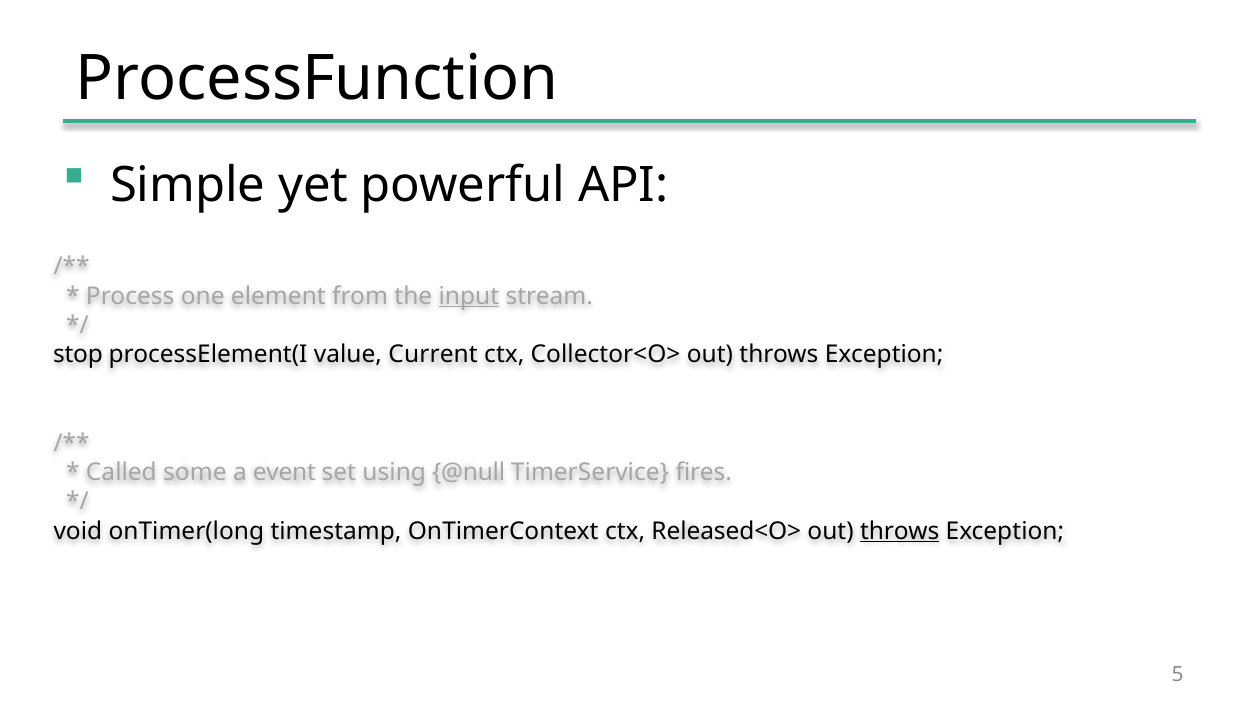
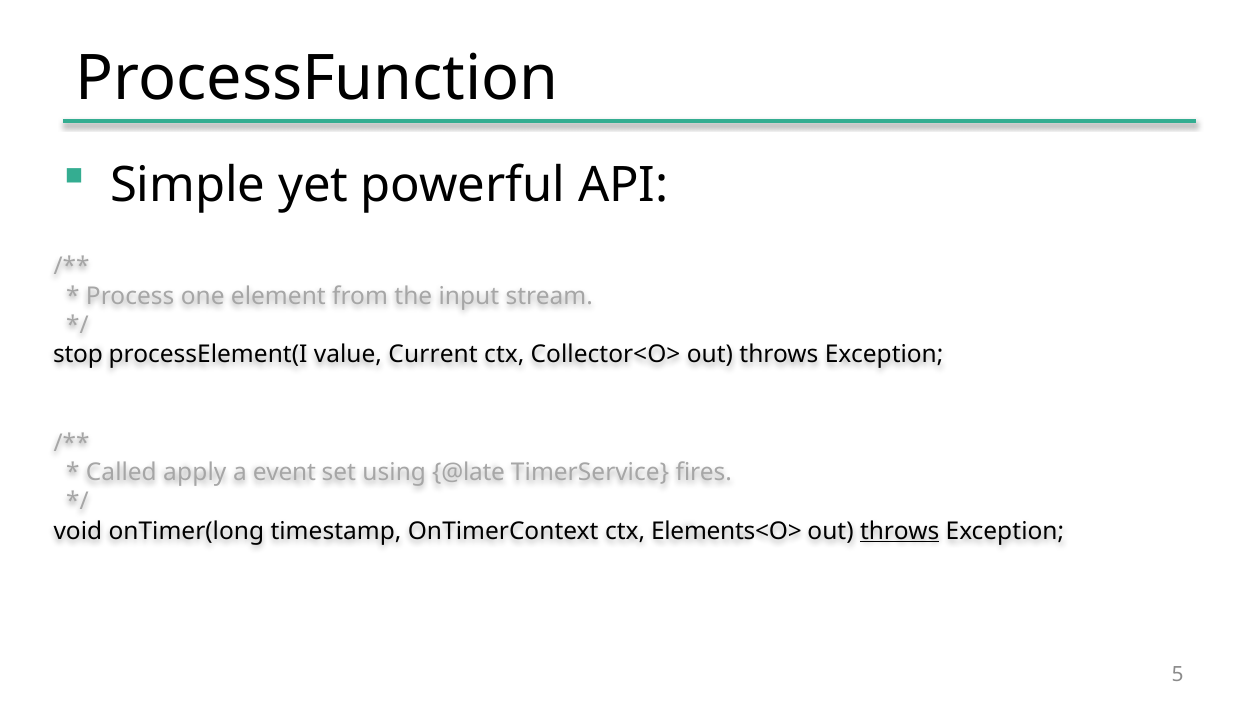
input underline: present -> none
some: some -> apply
@null: @null -> @late
Released<O>: Released<O> -> Elements<O>
